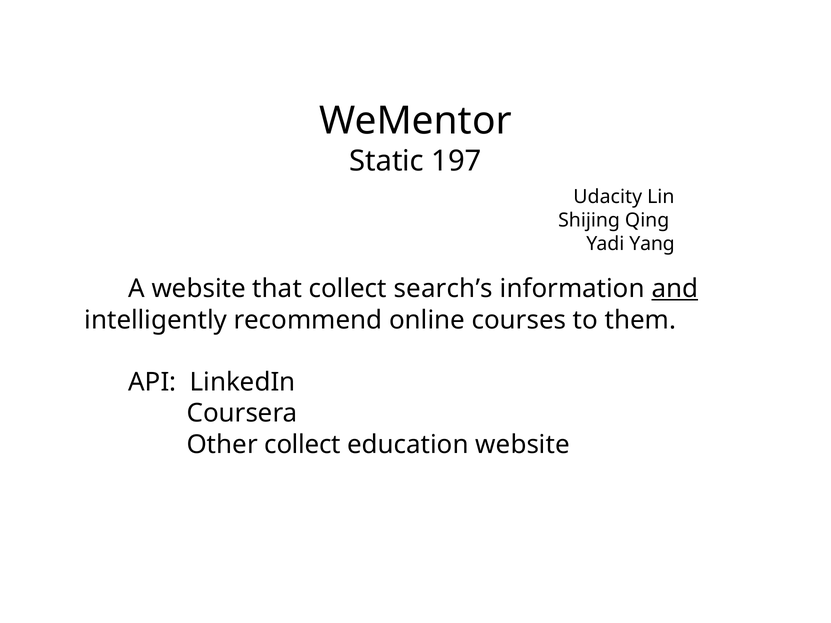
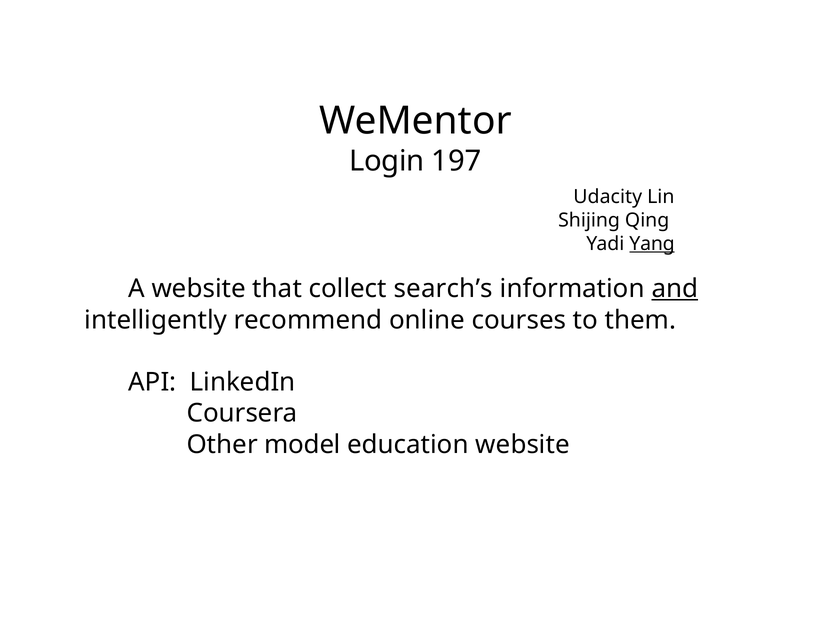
Static: Static -> Login
Yang underline: none -> present
Other collect: collect -> model
